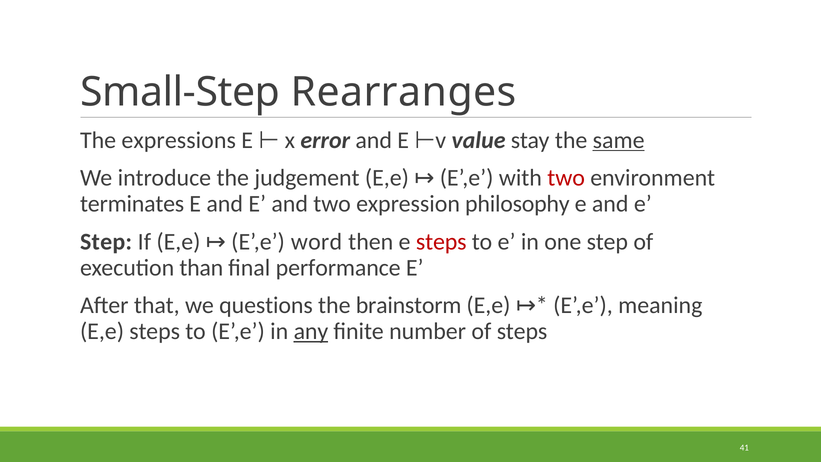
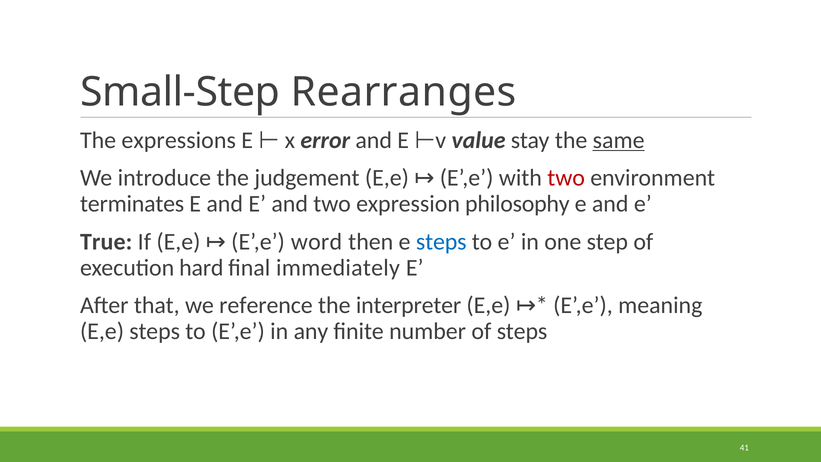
steps at (441, 242) colour: red -> blue
Step at (106, 242): Step -> True
than: than -> hard
performance: performance -> immediately
questions: questions -> reference
brainstorm: brainstorm -> interpreter
any underline: present -> none
